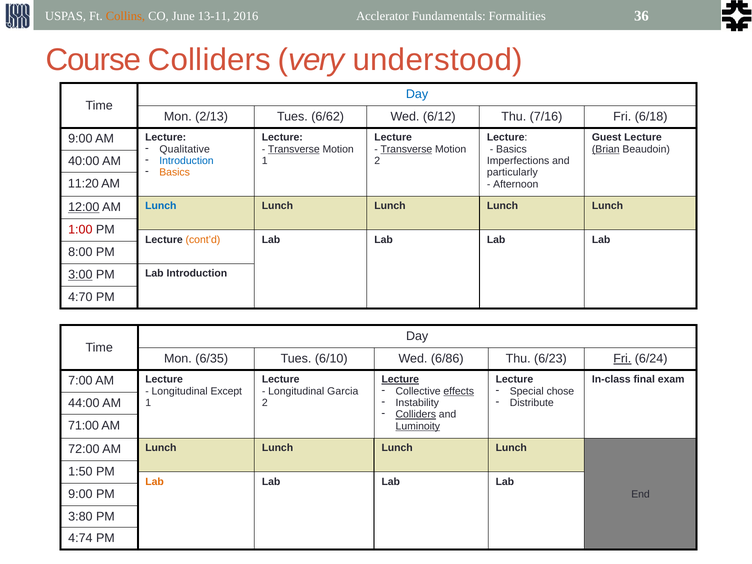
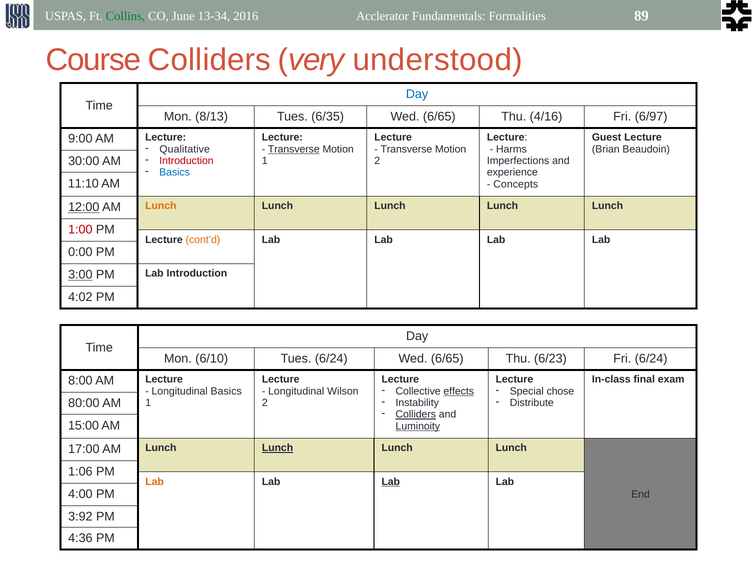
Collins colour: orange -> green
13-11: 13-11 -> 13-34
36: 36 -> 89
2/13: 2/13 -> 8/13
6/62: 6/62 -> 6/35
6/12 at (439, 117): 6/12 -> 6/65
7/16: 7/16 -> 4/16
6/18: 6/18 -> 6/97
Transverse at (406, 149) underline: present -> none
Basics at (511, 149): Basics -> Harms
Brian underline: present -> none
40:00: 40:00 -> 30:00
Introduction at (186, 161) colour: blue -> red
Basics at (175, 173) colour: orange -> blue
particularly: particularly -> experience
11:20: 11:20 -> 11:10
Afternoon: Afternoon -> Concepts
Lunch at (161, 206) colour: blue -> orange
8:00: 8:00 -> 0:00
4:70: 4:70 -> 4:02
6/35: 6/35 -> 6/10
Tues 6/10: 6/10 -> 6/24
6/86 at (447, 359): 6/86 -> 6/65
Fri at (622, 359) underline: present -> none
Lecture at (400, 380) underline: present -> none
7:00: 7:00 -> 8:00
Longitudinal Except: Except -> Basics
Garcia: Garcia -> Wilson
44:00: 44:00 -> 80:00
71:00: 71:00 -> 15:00
72:00: 72:00 -> 17:00
Lunch at (278, 448) underline: none -> present
1:50: 1:50 -> 1:06
Lab at (391, 482) underline: none -> present
9:00 at (80, 494): 9:00 -> 4:00
3:80: 3:80 -> 3:92
4:74: 4:74 -> 4:36
